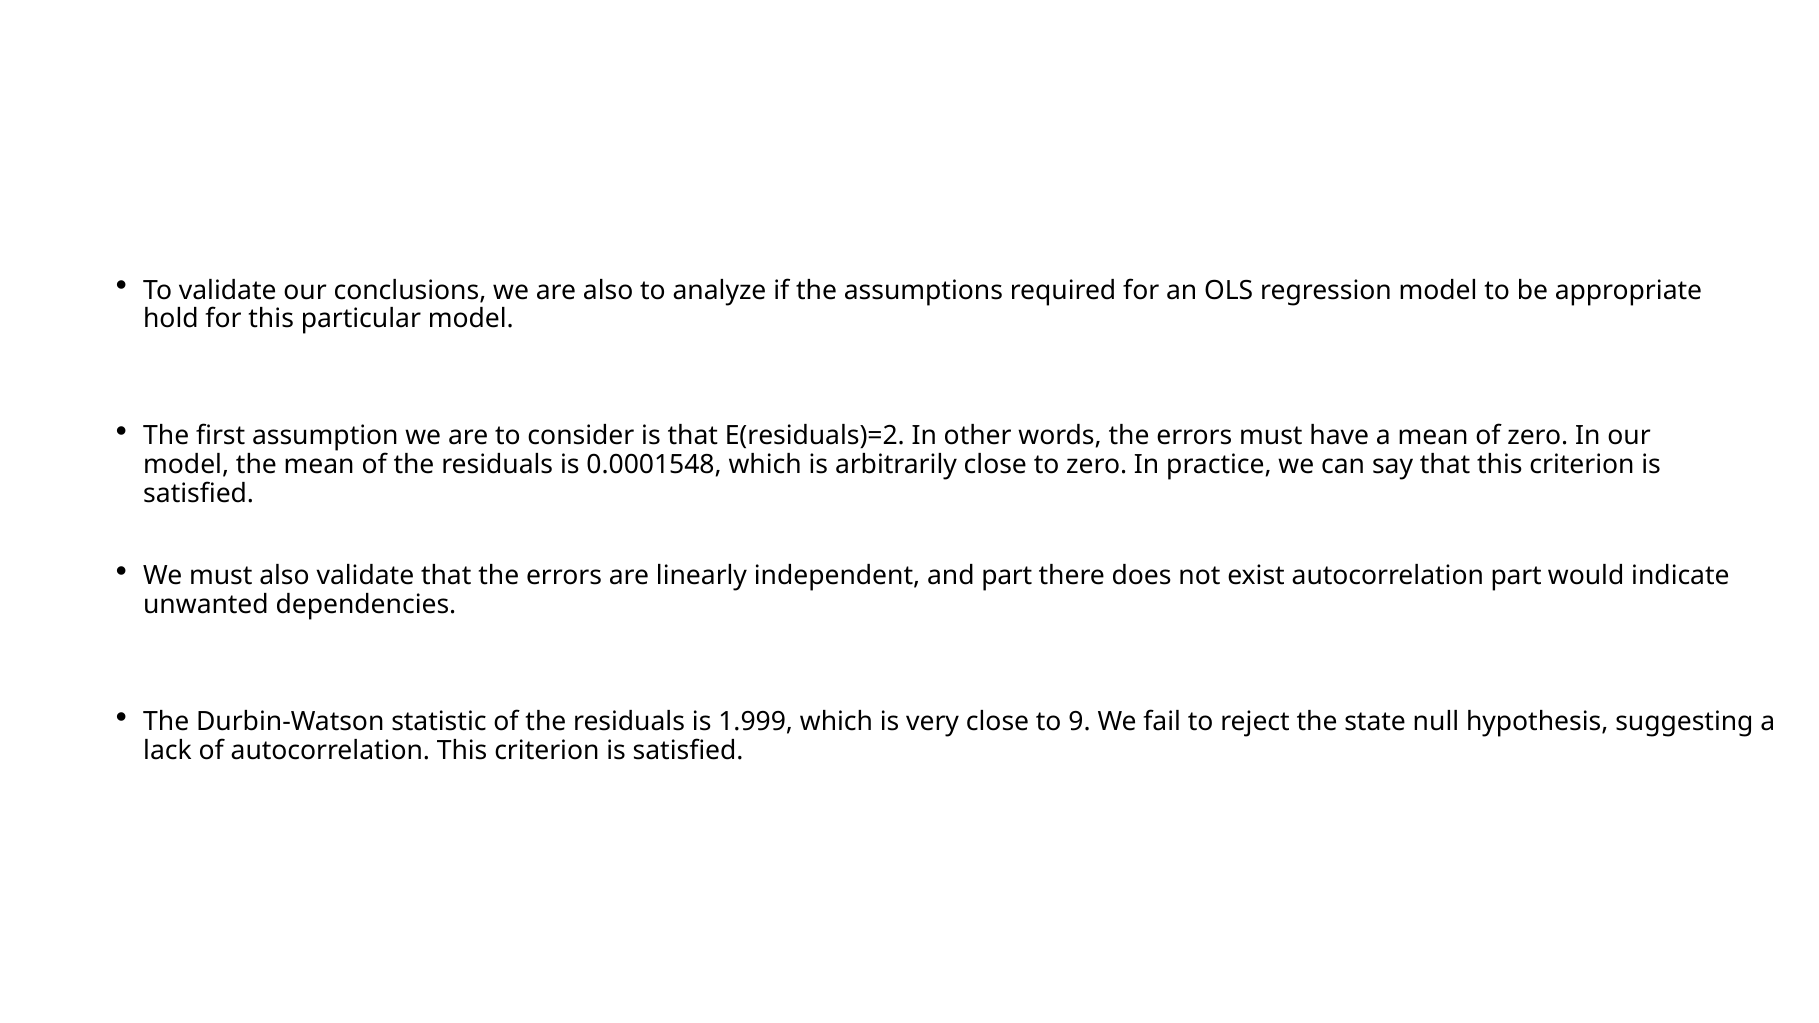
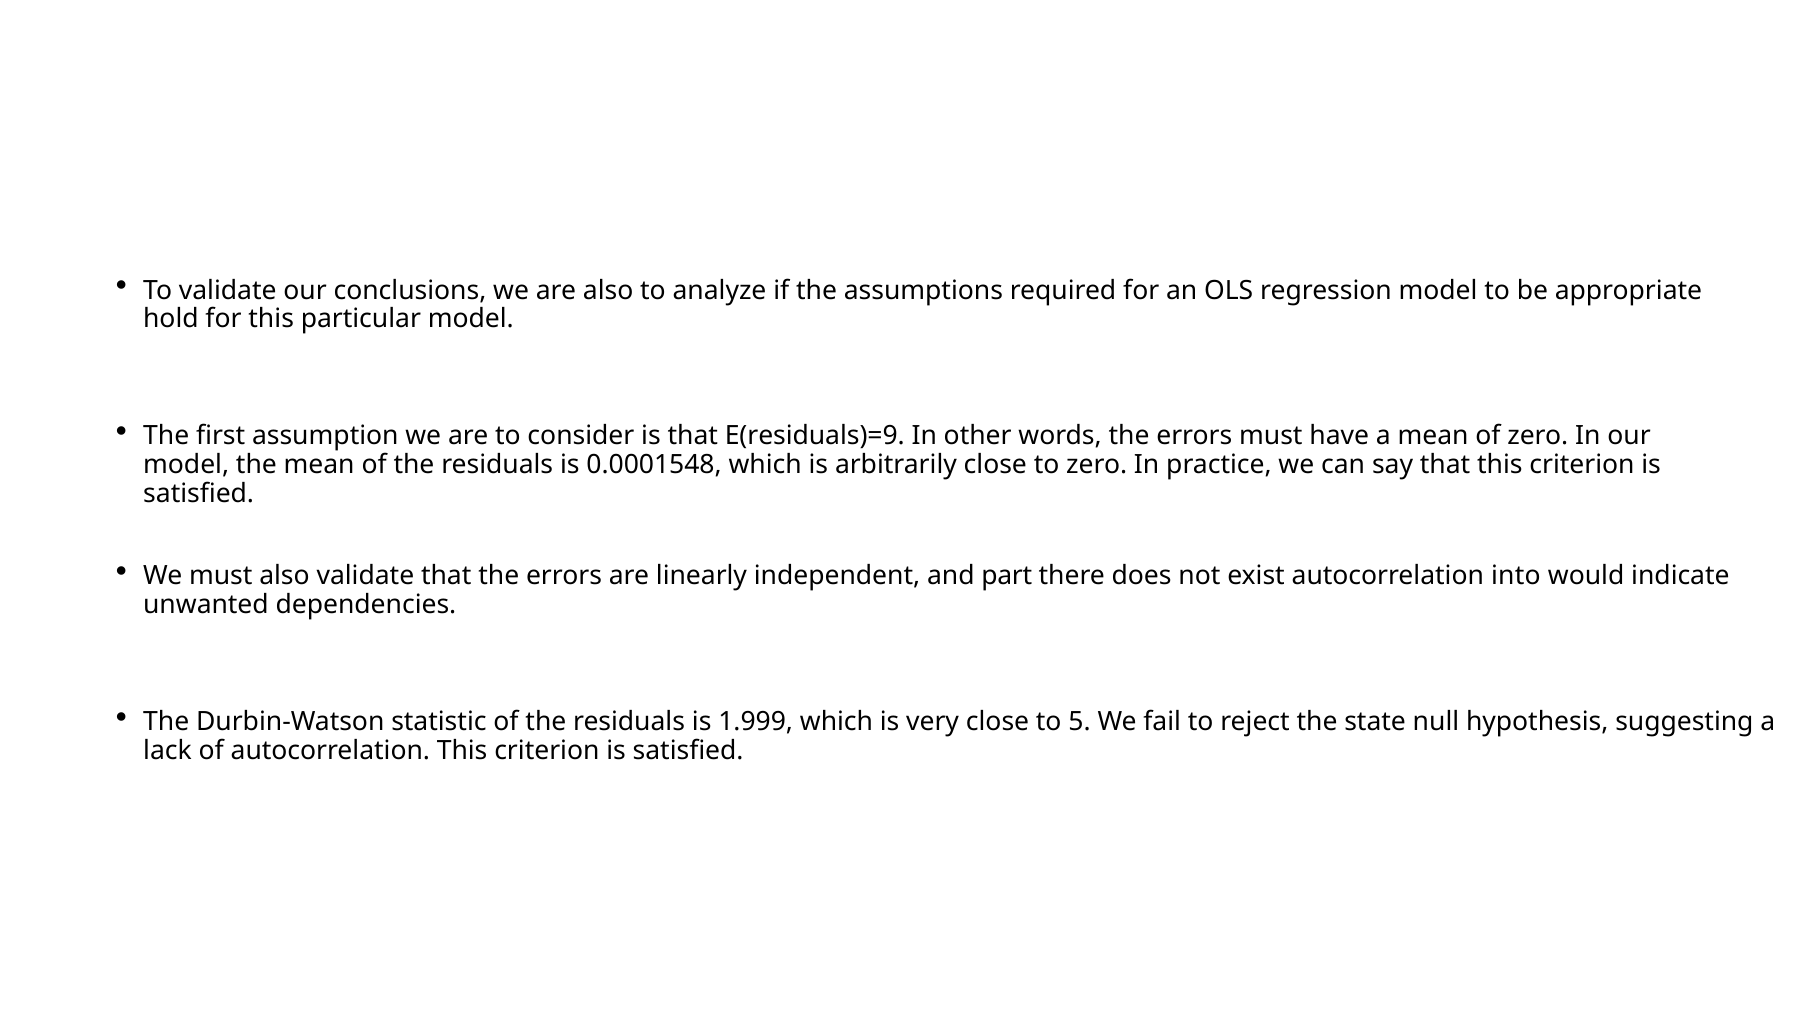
E(residuals)=2: E(residuals)=2 -> E(residuals)=9
autocorrelation part: part -> into
9: 9 -> 5
